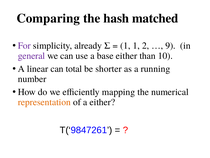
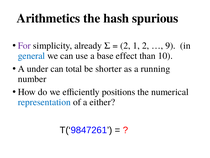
Comparing: Comparing -> Arithmetics
matched: matched -> spurious
1 at (125, 46): 1 -> 2
general colour: purple -> blue
base either: either -> effect
linear: linear -> under
mapping: mapping -> positions
representation colour: orange -> blue
